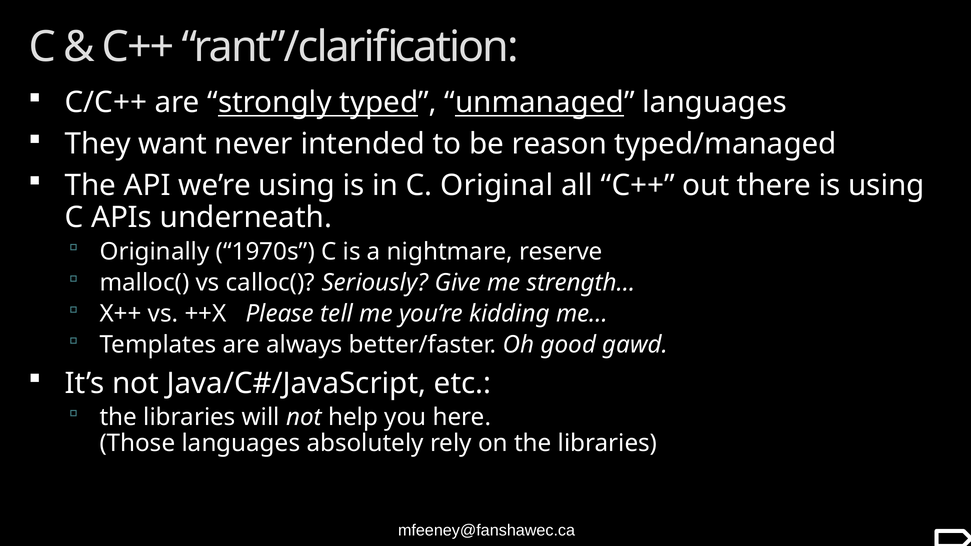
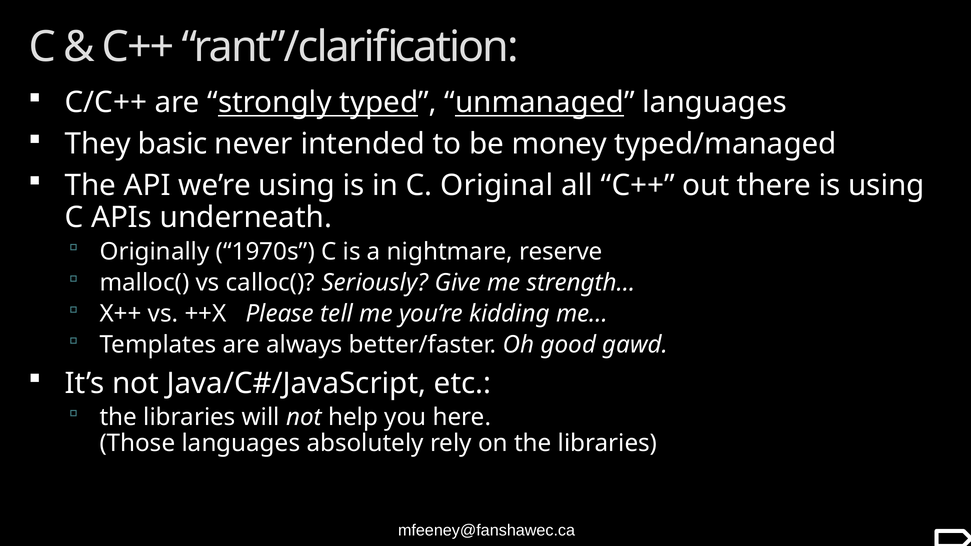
want: want -> basic
reason: reason -> money
